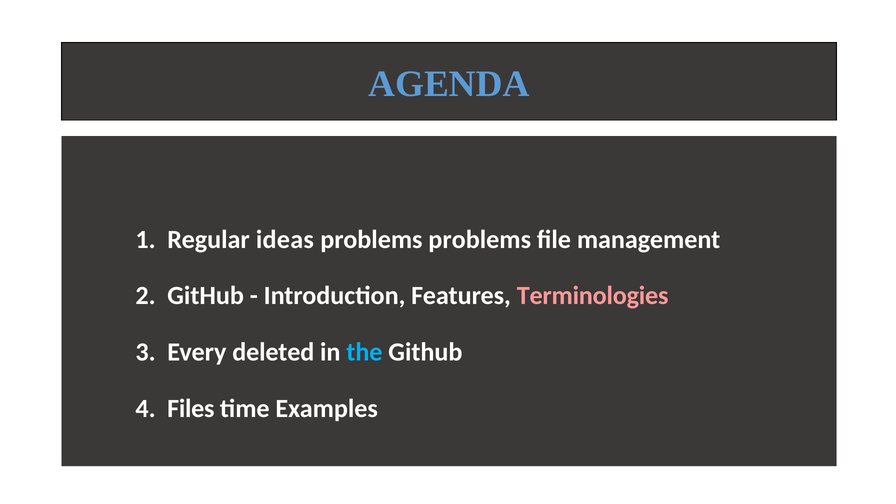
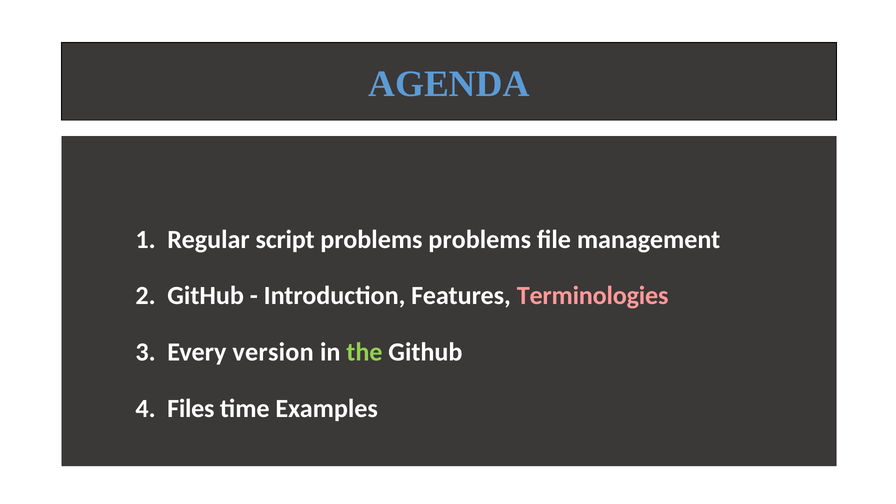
ideas: ideas -> script
deleted: deleted -> version
the colour: light blue -> light green
